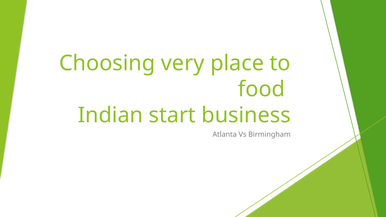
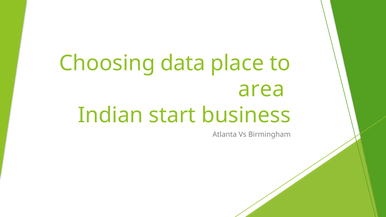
very: very -> data
food: food -> area
